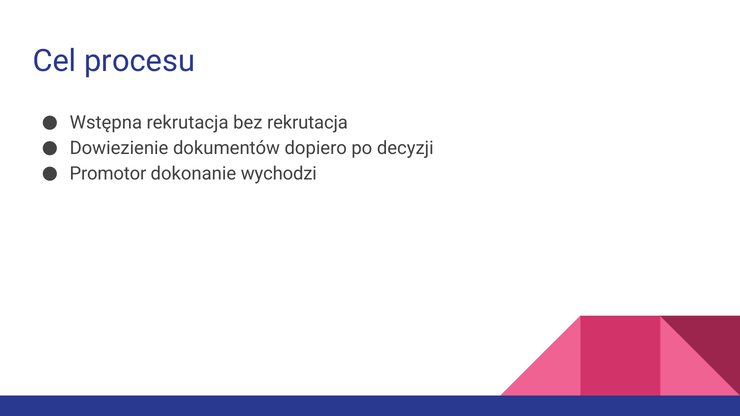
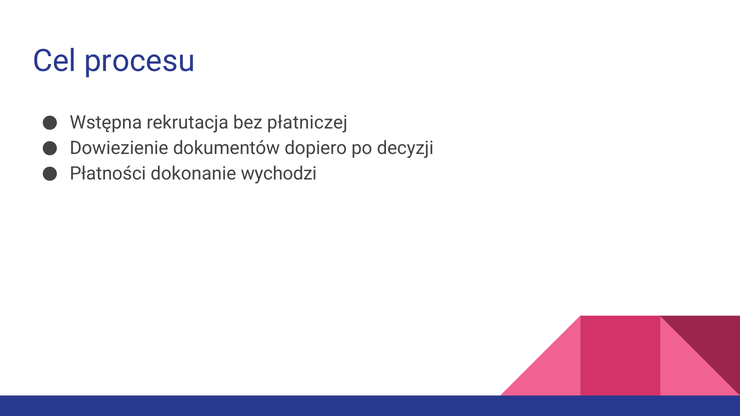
bez rekrutacja: rekrutacja -> płatniczej
Promotor: Promotor -> Płatności
